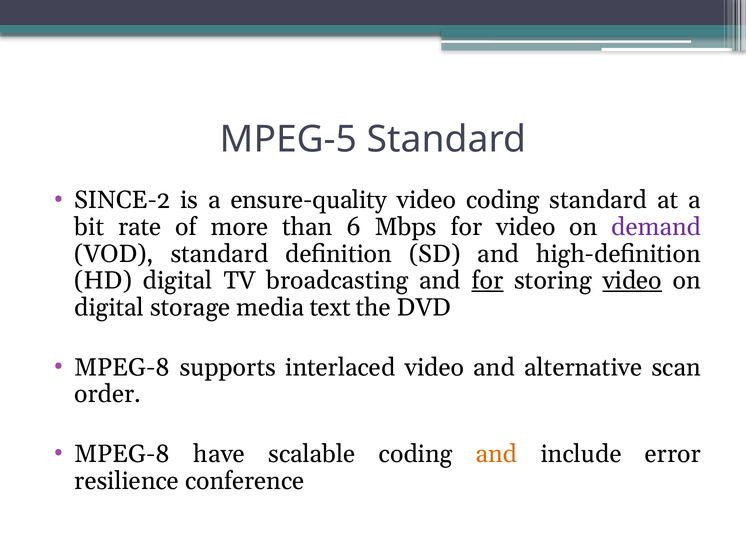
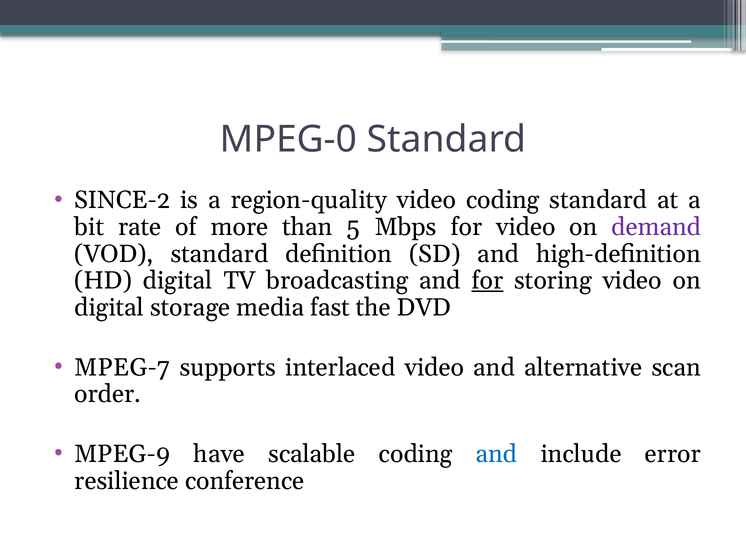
MPEG-5: MPEG-5 -> MPEG-0
ensure-quality: ensure-quality -> region-quality
6: 6 -> 5
video at (632, 281) underline: present -> none
text: text -> fast
MPEG-8 at (122, 368): MPEG-8 -> MPEG-7
MPEG-8 at (122, 455): MPEG-8 -> MPEG-9
and at (496, 455) colour: orange -> blue
